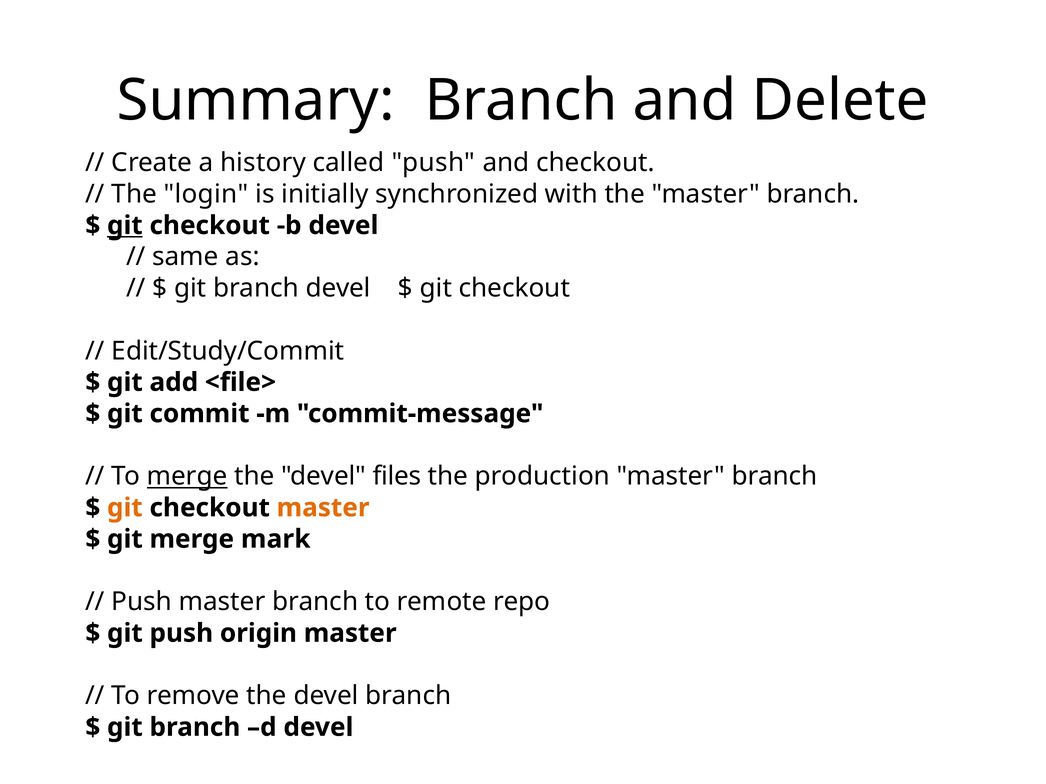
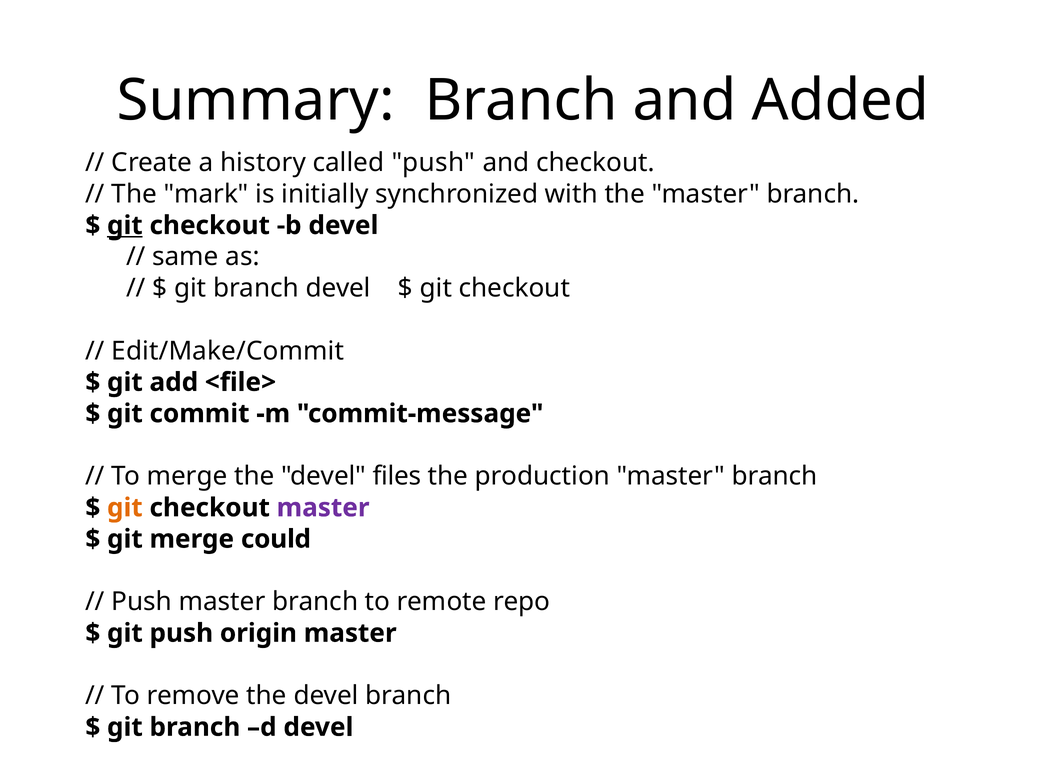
Delete: Delete -> Added
login: login -> mark
Edit/Study/Commit: Edit/Study/Commit -> Edit/Make/Commit
merge at (187, 477) underline: present -> none
master at (323, 508) colour: orange -> purple
mark: mark -> could
